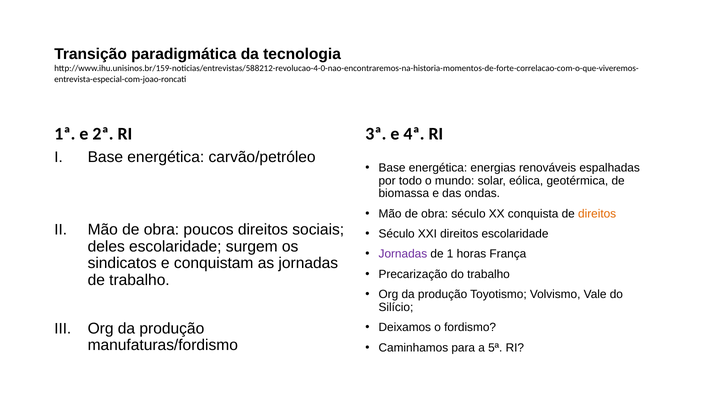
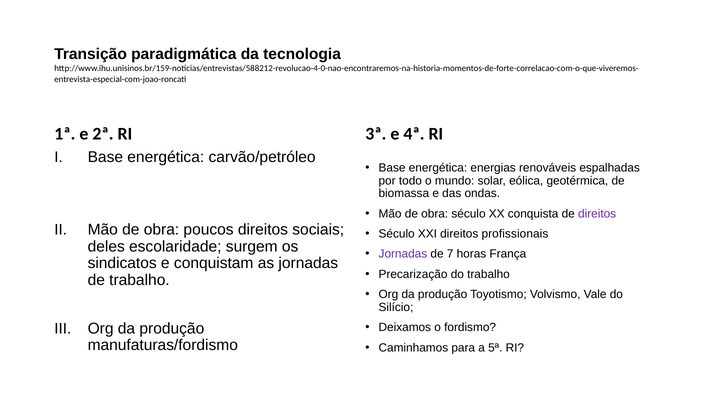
direitos at (597, 214) colour: orange -> purple
direitos escolaridade: escolaridade -> profissionais
1: 1 -> 7
